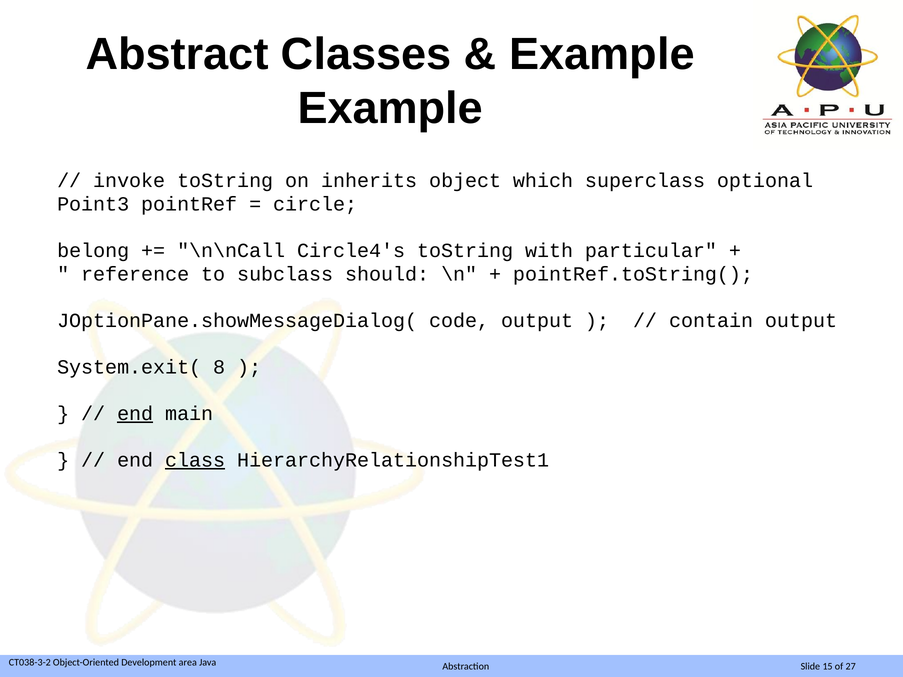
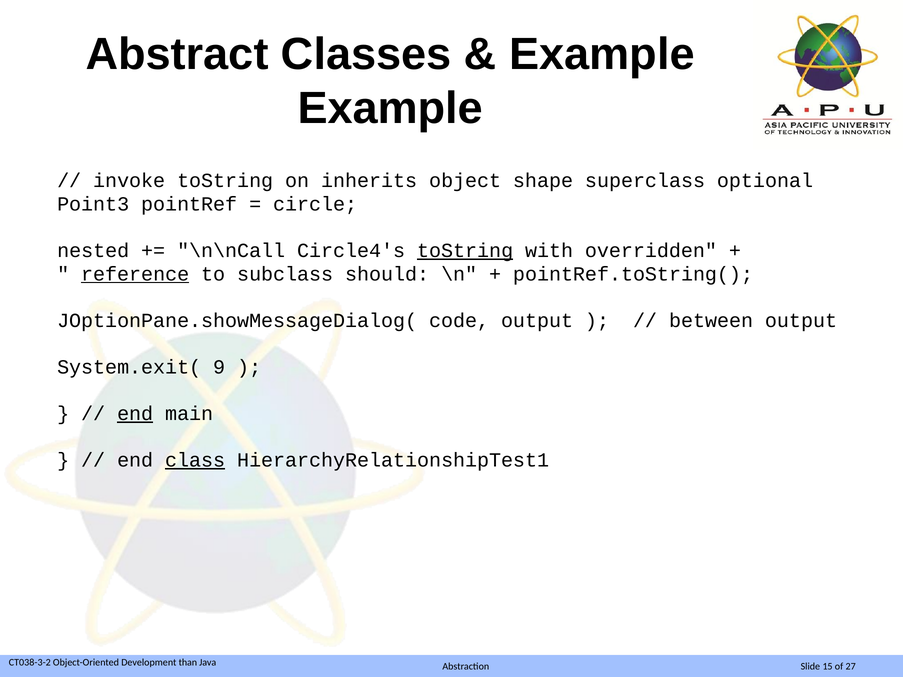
which: which -> shape
belong: belong -> nested
toString at (465, 251) underline: none -> present
particular: particular -> overridden
reference underline: none -> present
contain: contain -> between
8: 8 -> 9
area: area -> than
